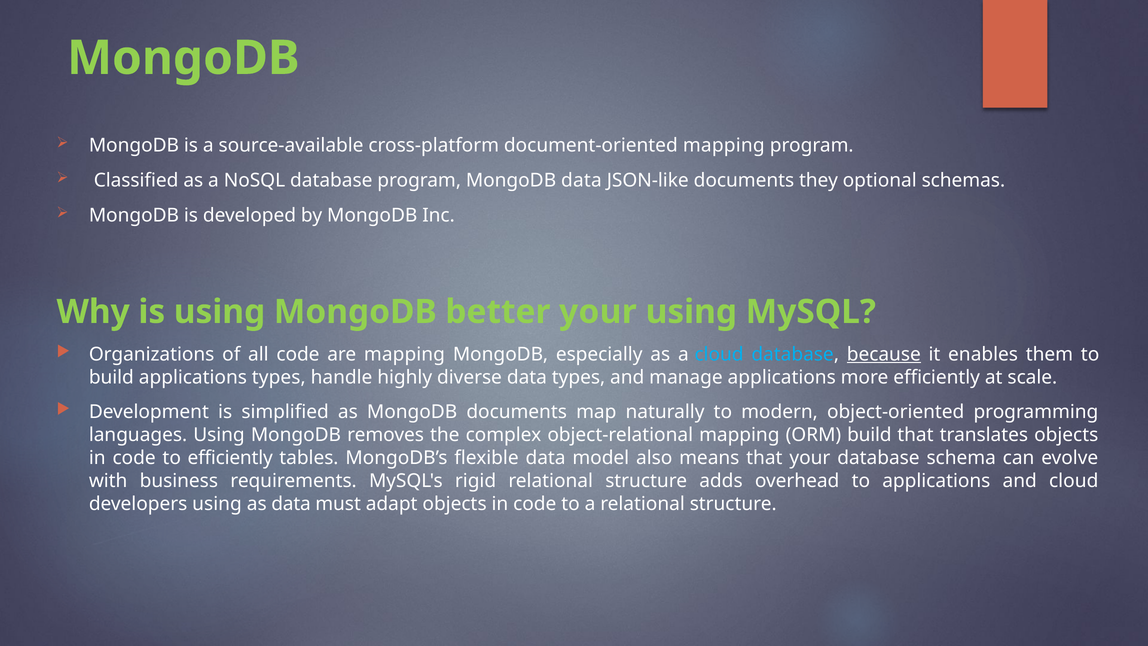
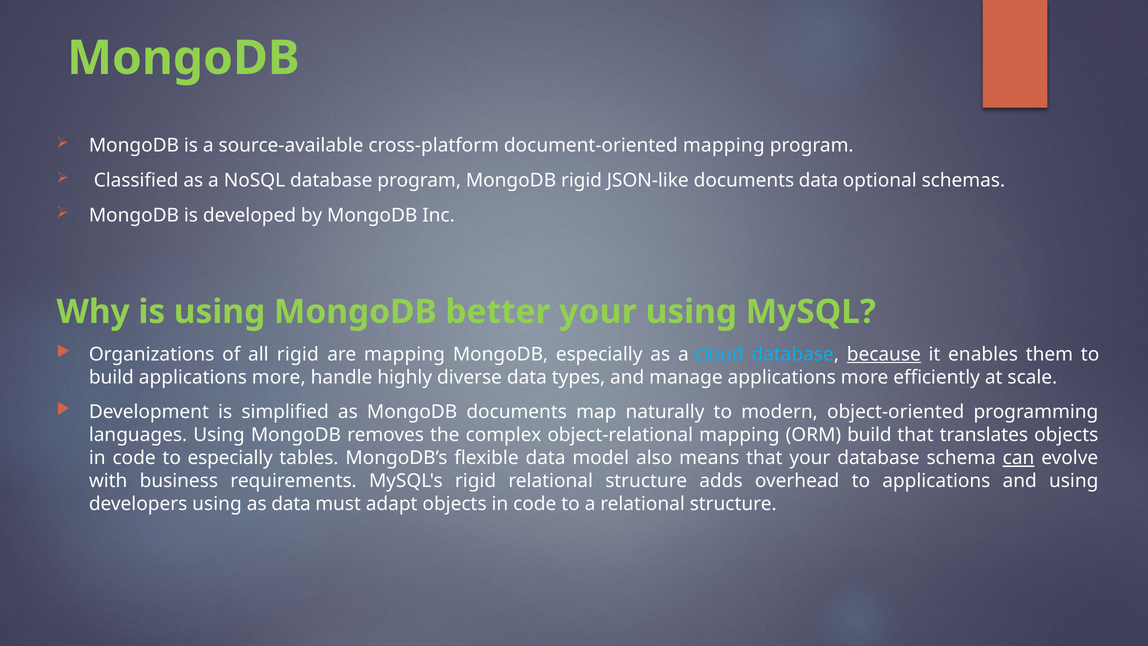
MongoDB data: data -> rigid
documents they: they -> data
all code: code -> rigid
build applications types: types -> more
to efficiently: efficiently -> especially
can underline: none -> present
and cloud: cloud -> using
